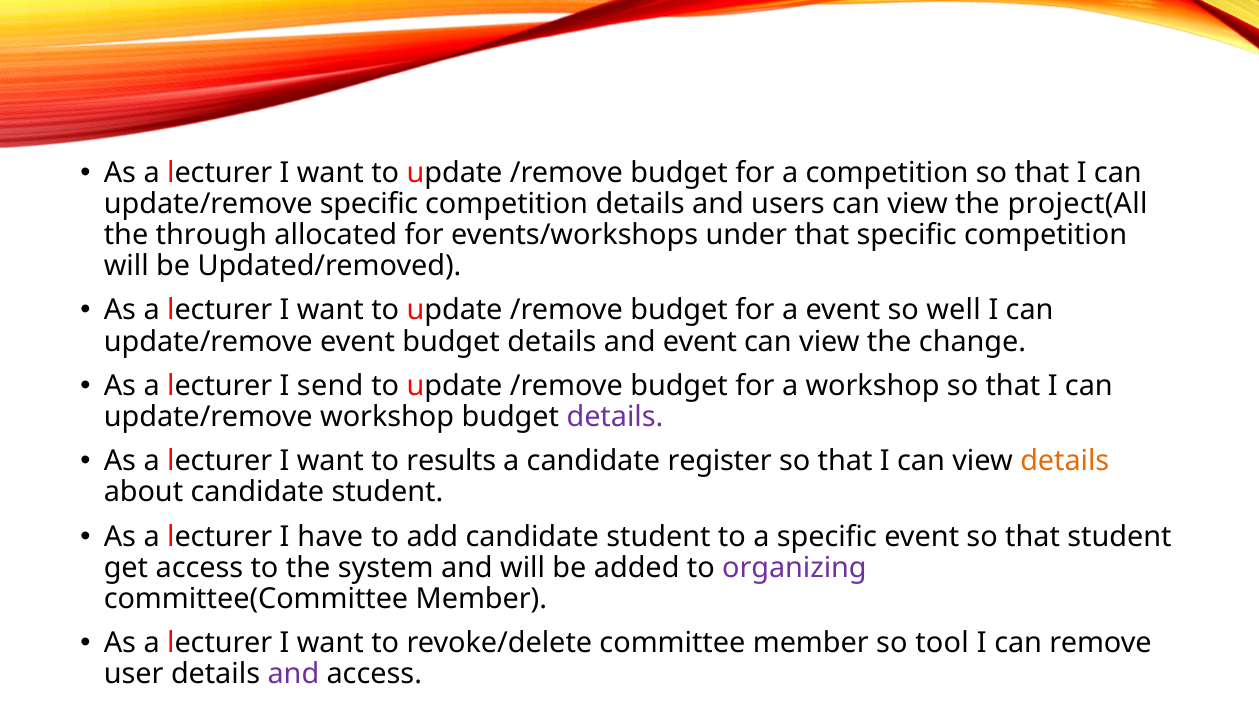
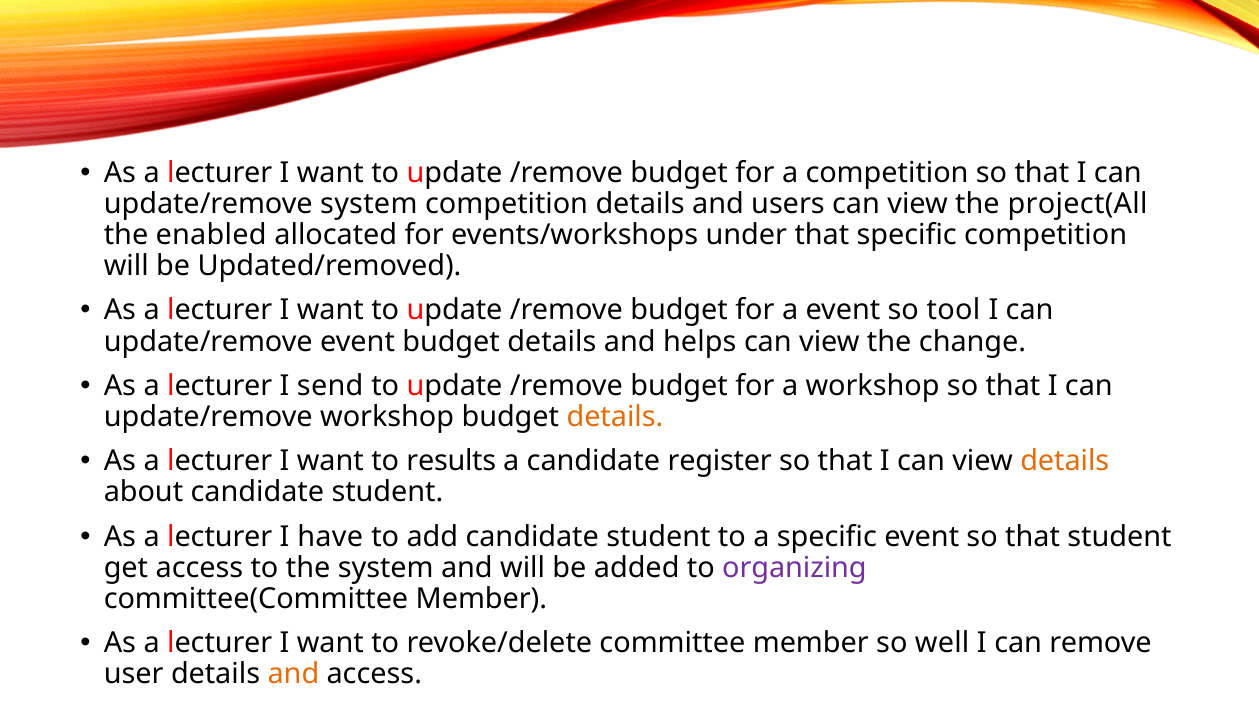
update/remove specific: specific -> system
through: through -> enabled
well: well -> tool
and event: event -> helps
details at (615, 417) colour: purple -> orange
tool: tool -> well
and at (293, 675) colour: purple -> orange
